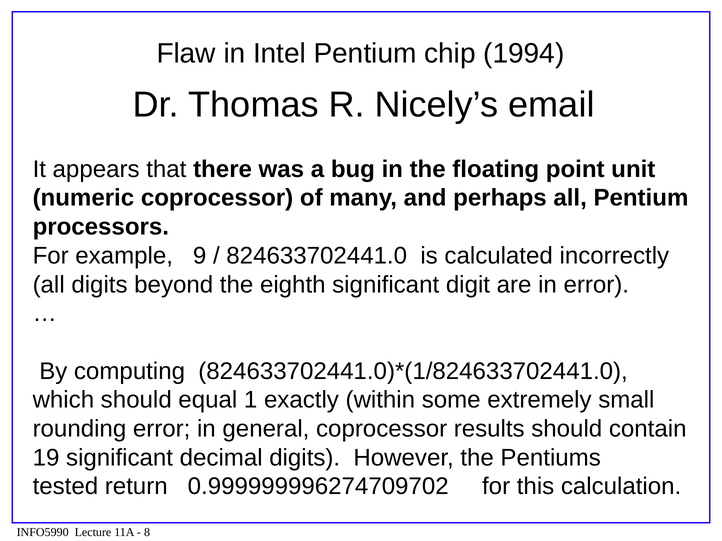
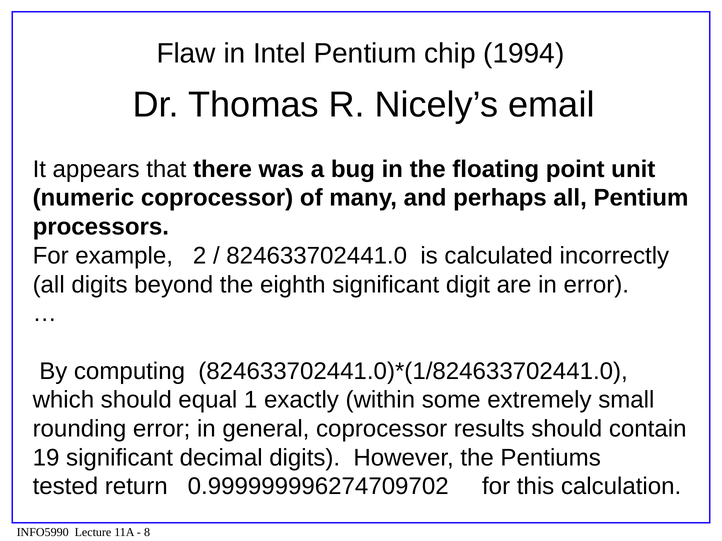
9: 9 -> 2
